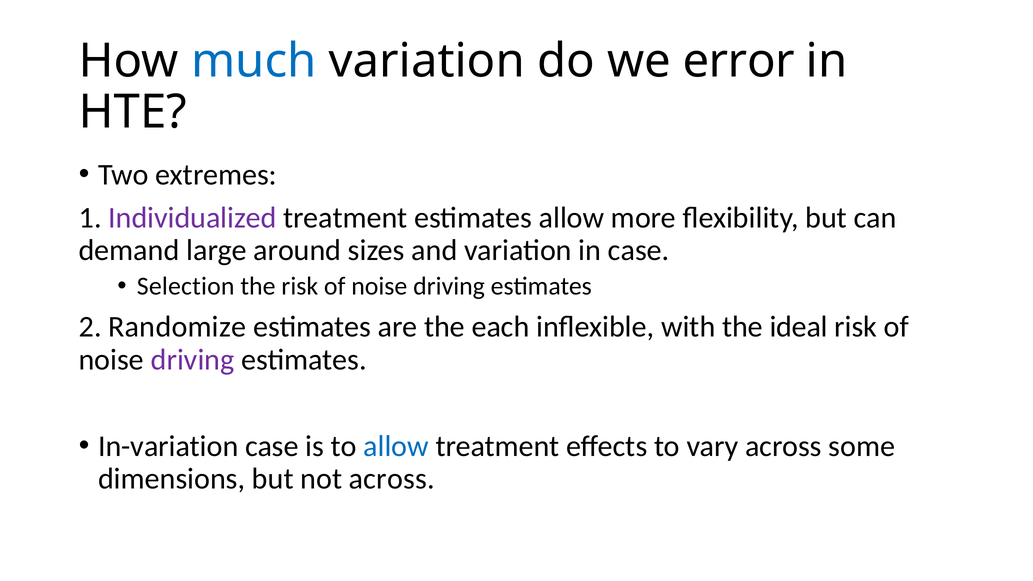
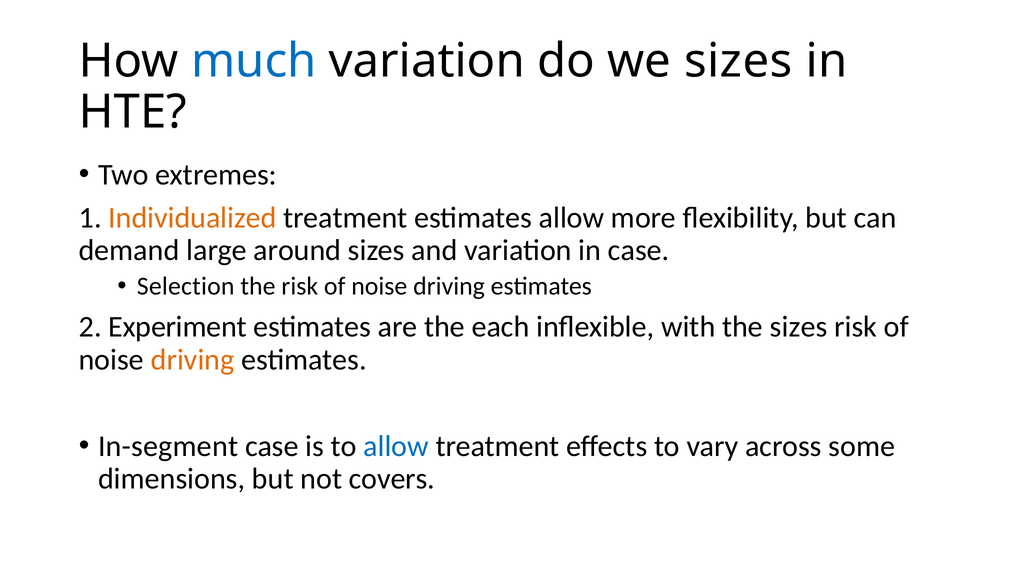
we error: error -> sizes
Individualized colour: purple -> orange
Randomize: Randomize -> Experiment
the ideal: ideal -> sizes
driving at (193, 360) colour: purple -> orange
In-variation: In-variation -> In-segment
not across: across -> covers
